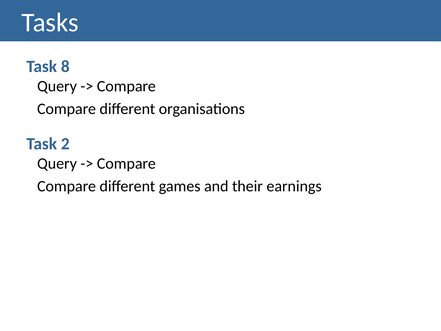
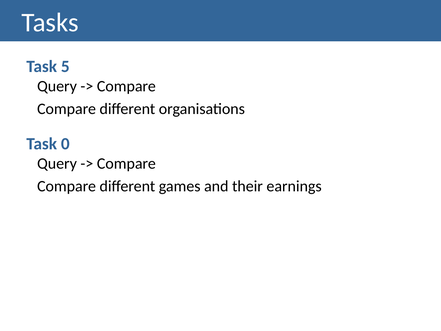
8: 8 -> 5
2: 2 -> 0
